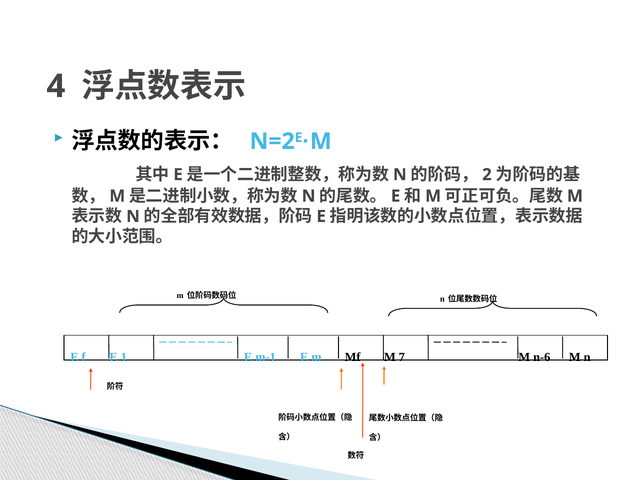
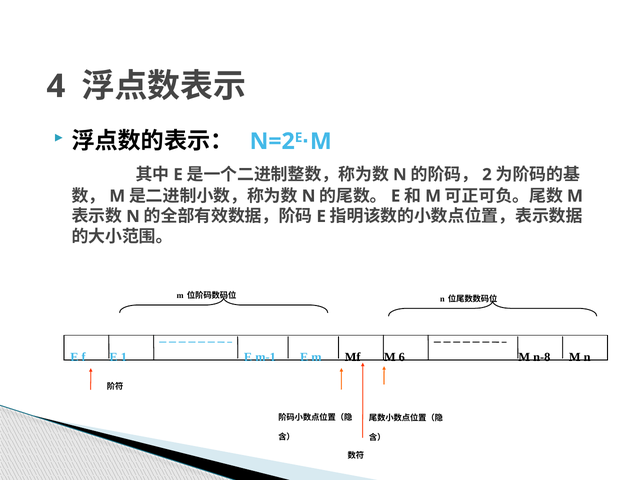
7: 7 -> 6
n-6: n-6 -> n-8
